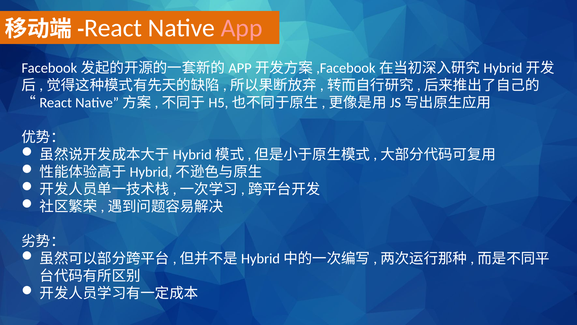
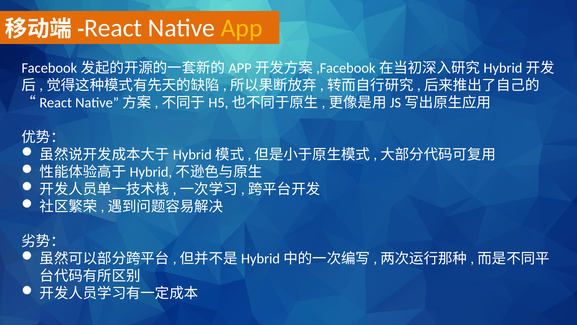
App colour: pink -> yellow
